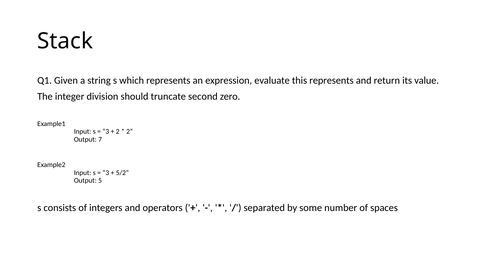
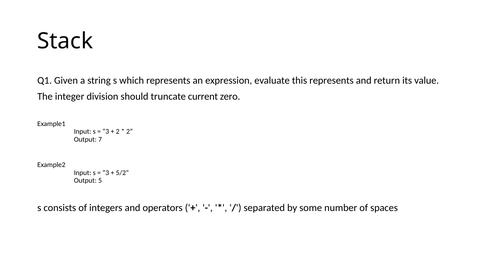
second: second -> current
